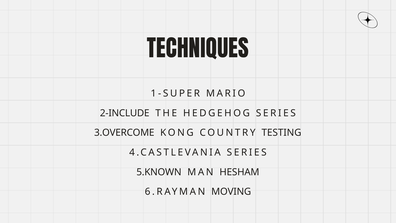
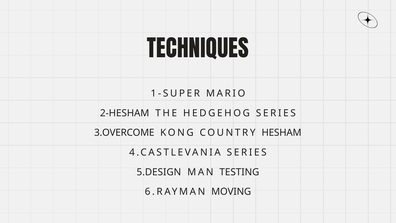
2-INCLUDE: 2-INCLUDE -> 2-HESHAM
TESTING: TESTING -> HESHAM
5.KNOWN: 5.KNOWN -> 5.DESIGN
HESHAM: HESHAM -> TESTING
